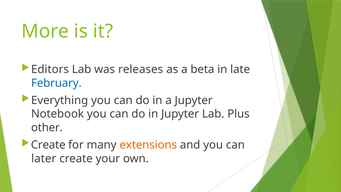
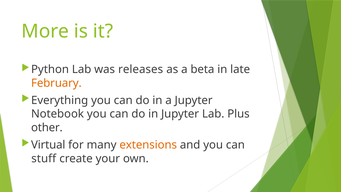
Editors: Editors -> Python
February colour: blue -> orange
Create at (48, 145): Create -> Virtual
later: later -> stuff
